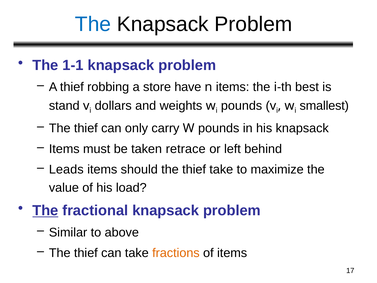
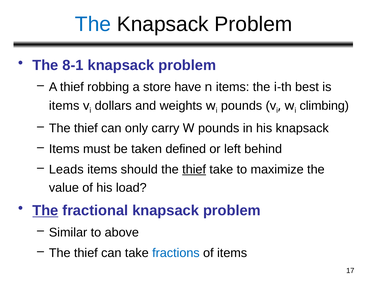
1-1: 1-1 -> 8-1
stand at (64, 106): stand -> items
smallest: smallest -> climbing
retrace: retrace -> defined
thief at (194, 169) underline: none -> present
fractions colour: orange -> blue
